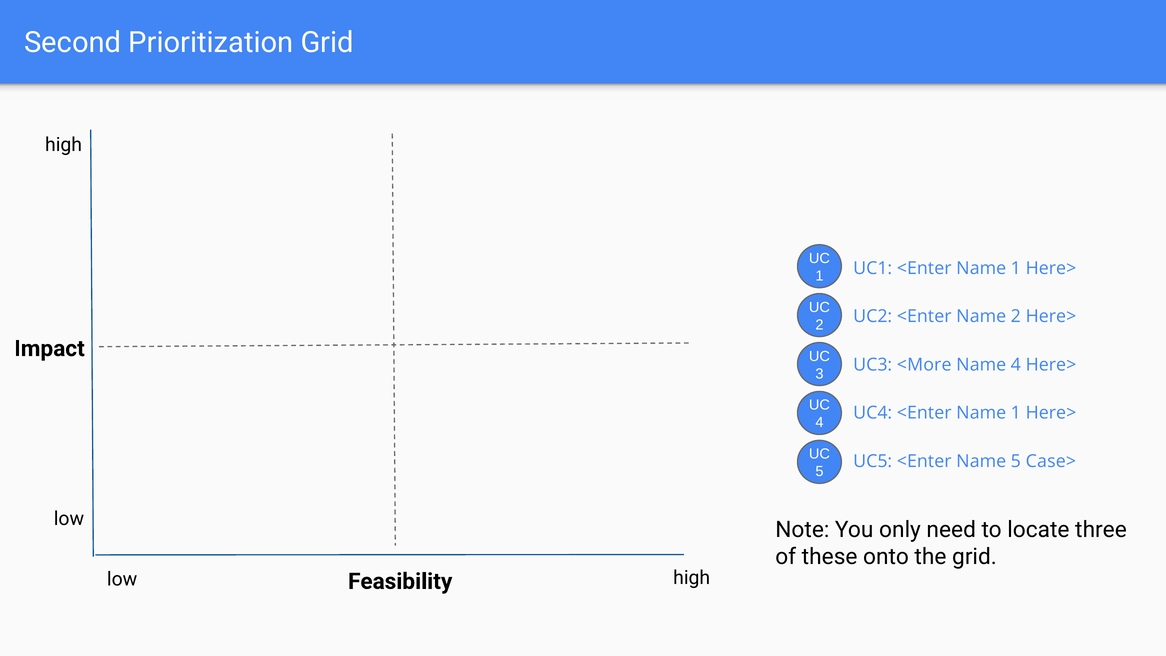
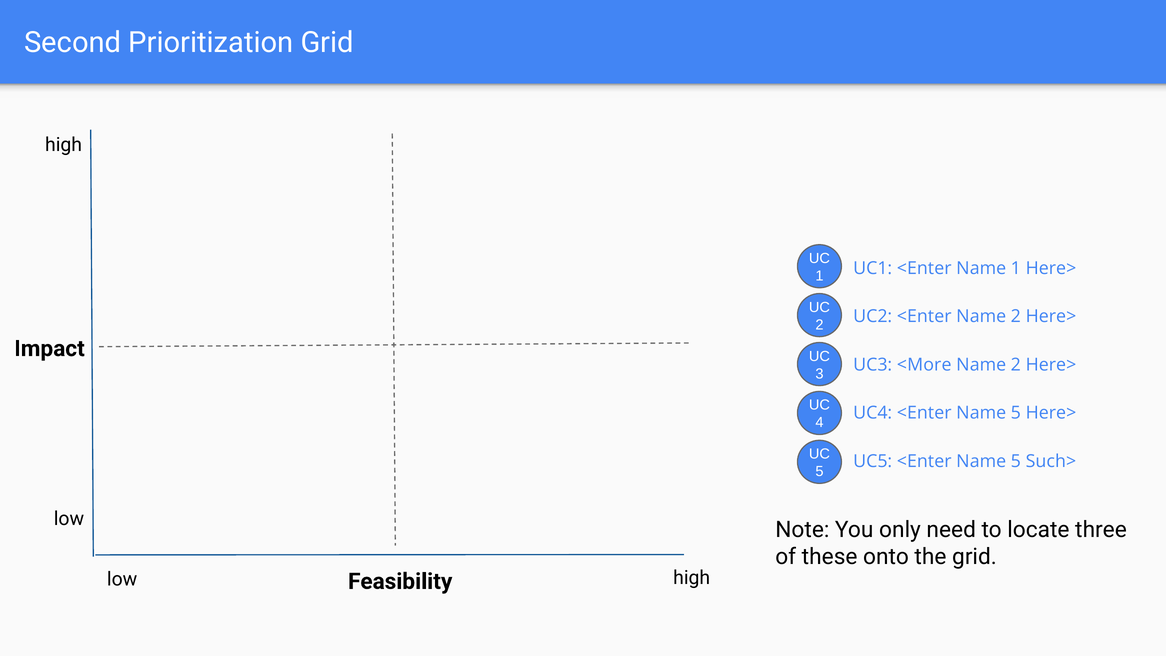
4 at (1016, 365): 4 -> 2
UC4 <Enter Name 1: 1 -> 5
Case>: Case> -> Such>
